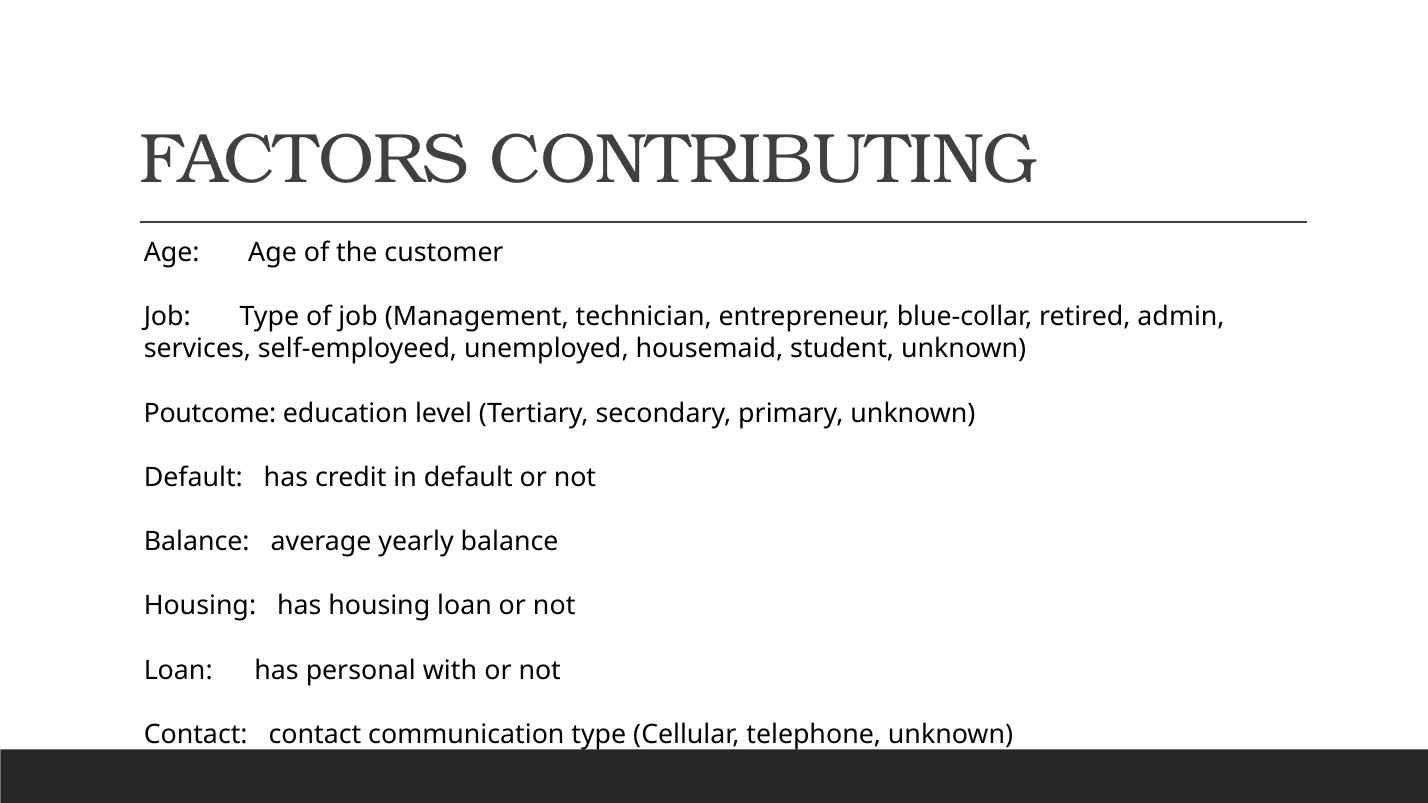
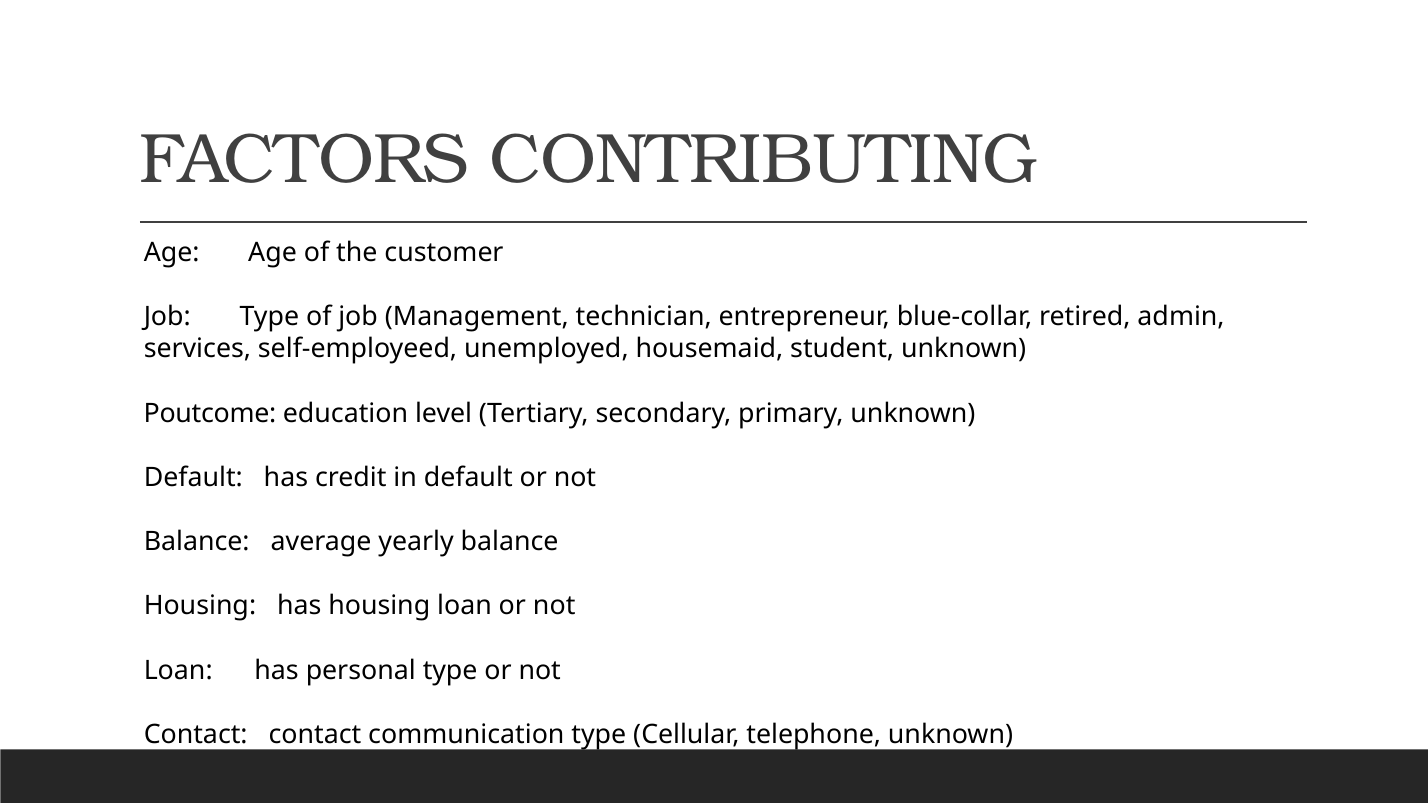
personal with: with -> type
